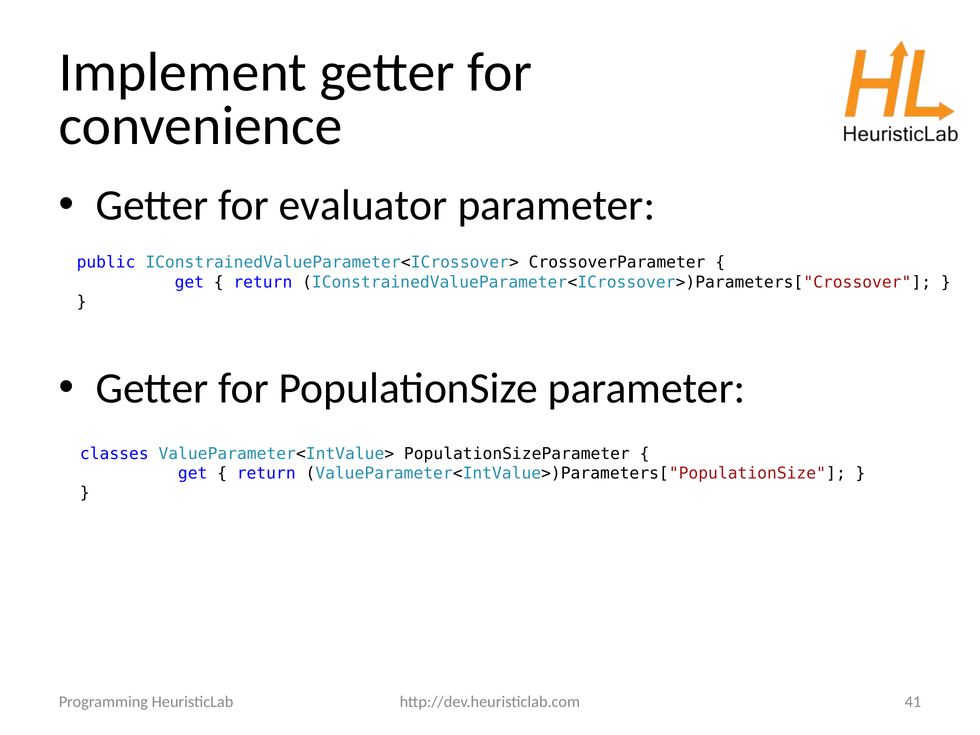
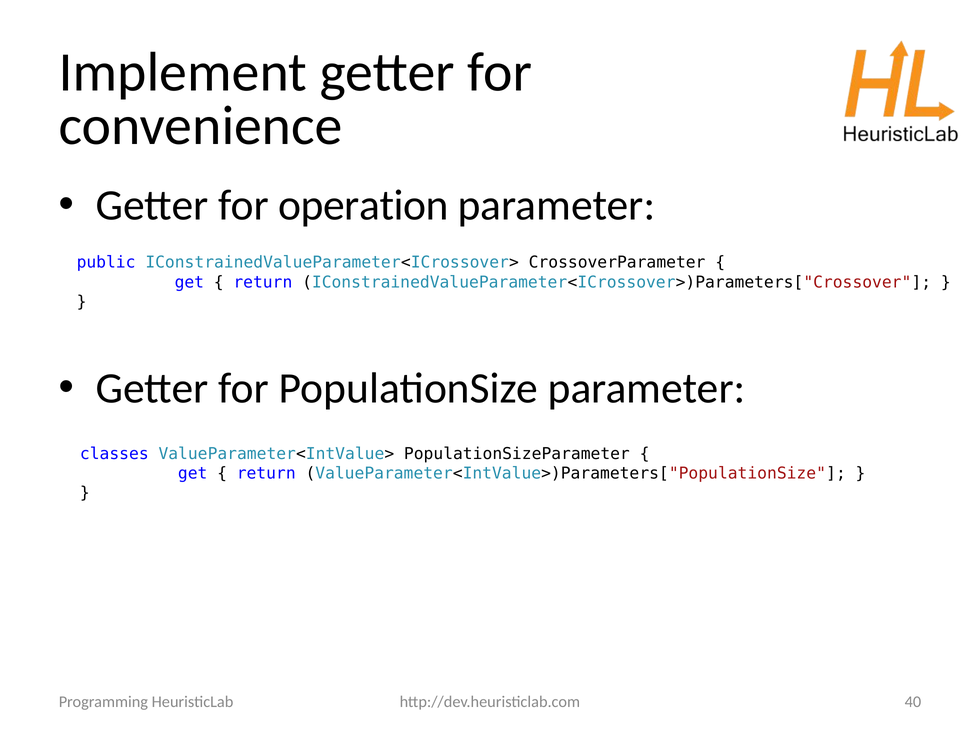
evaluator: evaluator -> operation
41: 41 -> 40
